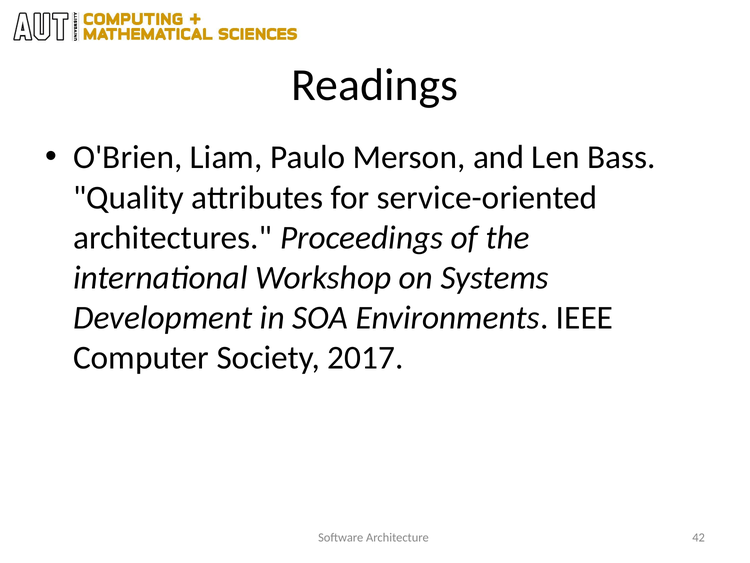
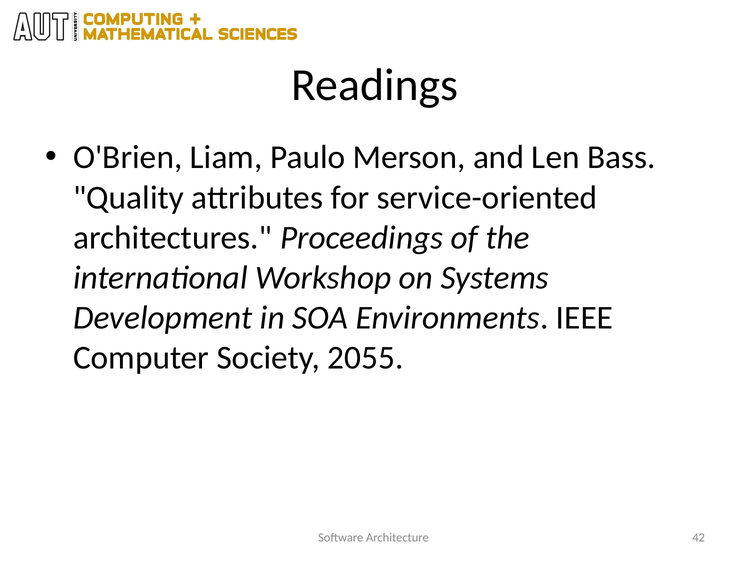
2017: 2017 -> 2055
